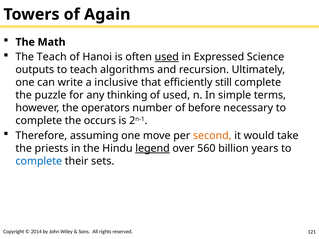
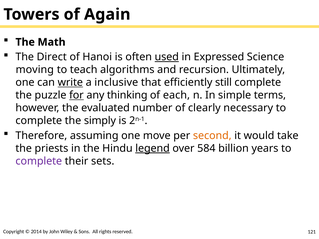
The Teach: Teach -> Direct
outputs: outputs -> moving
write underline: none -> present
for underline: none -> present
of used: used -> each
operators: operators -> evaluated
before: before -> clearly
occurs: occurs -> simply
560: 560 -> 584
complete at (39, 161) colour: blue -> purple
